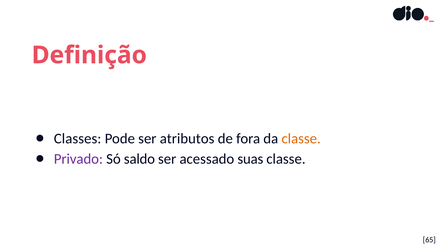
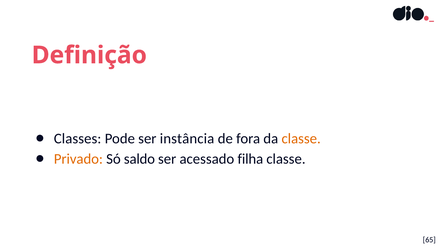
atributos: atributos -> instância
Privado colour: purple -> orange
suas: suas -> filha
